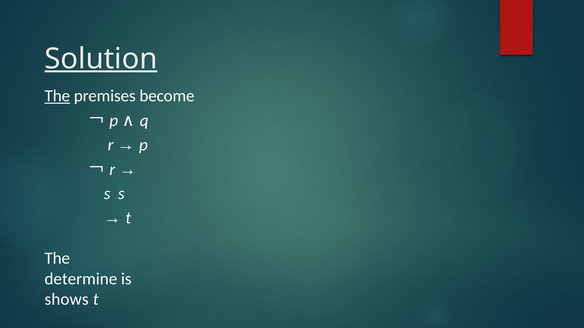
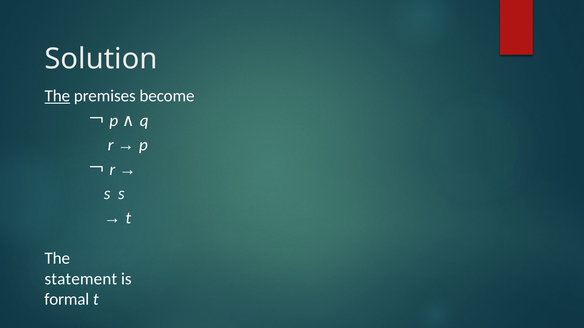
Solution underline: present -> none
determine: determine -> statement
shows: shows -> formal
